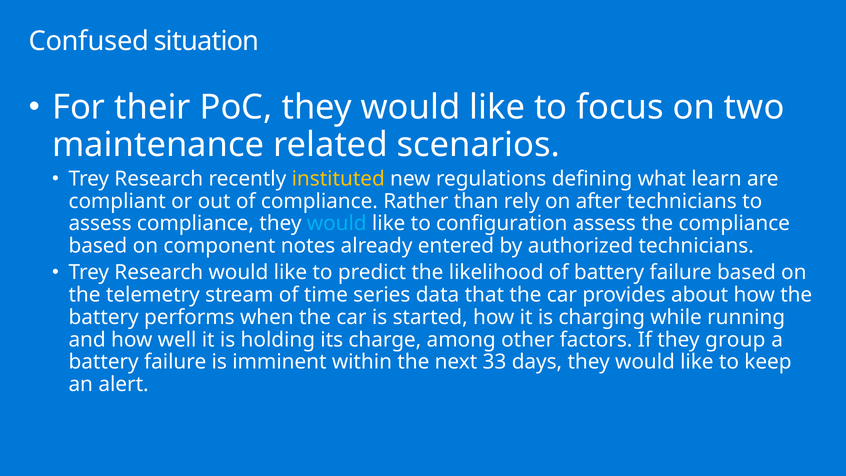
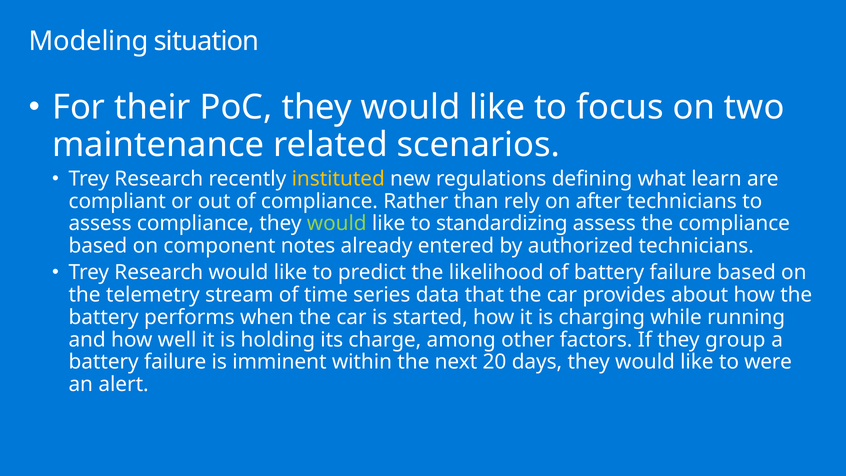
Confused: Confused -> Modeling
would at (337, 223) colour: light blue -> light green
configuration: configuration -> standardizing
33: 33 -> 20
keep: keep -> were
